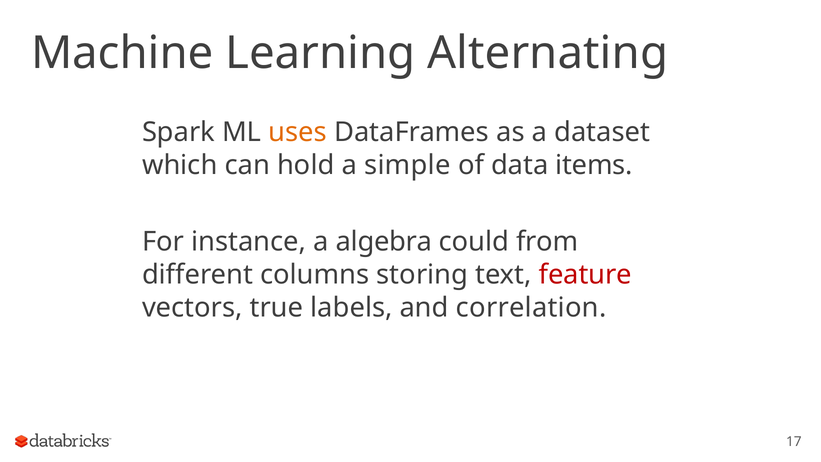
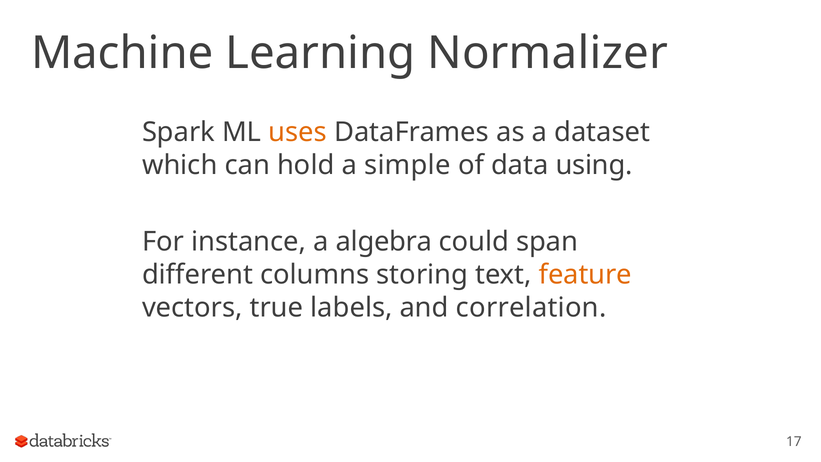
Alternating: Alternating -> Normalizer
items: items -> using
from: from -> span
feature colour: red -> orange
